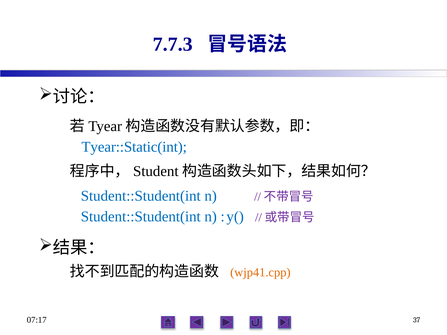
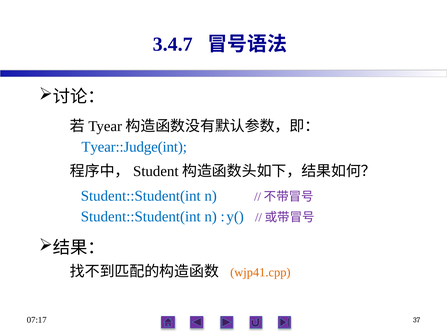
7.7.3: 7.7.3 -> 3.4.7
Tyear::Static(int: Tyear::Static(int -> Tyear::Judge(int
